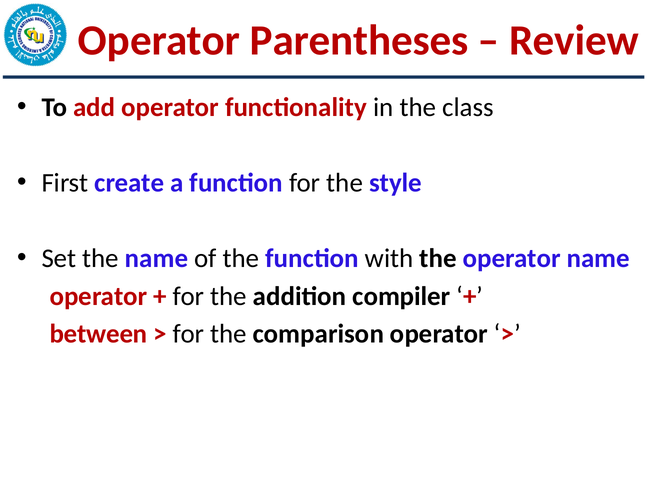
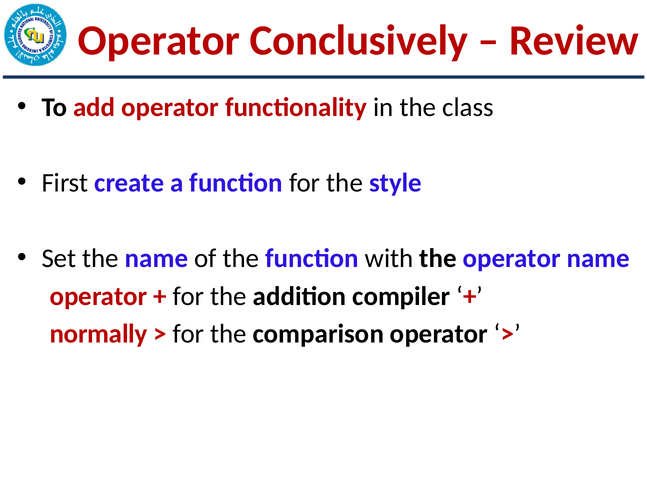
Parentheses: Parentheses -> Conclusively
between: between -> normally
